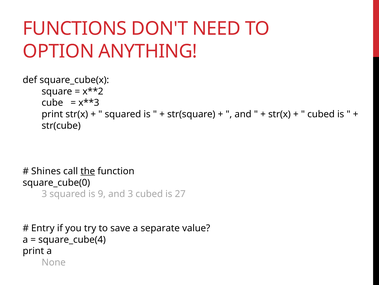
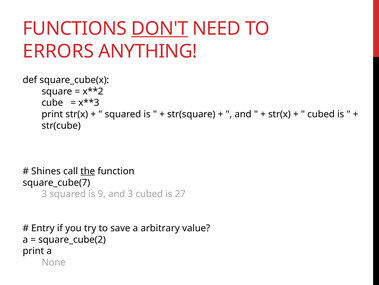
DON'T underline: none -> present
OPTION: OPTION -> ERRORS
square_cube(0: square_cube(0 -> square_cube(7
separate: separate -> arbitrary
square_cube(4: square_cube(4 -> square_cube(2
